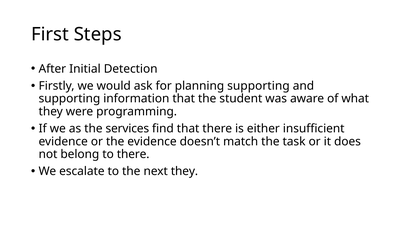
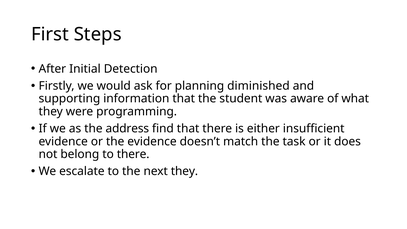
planning supporting: supporting -> diminished
services: services -> address
